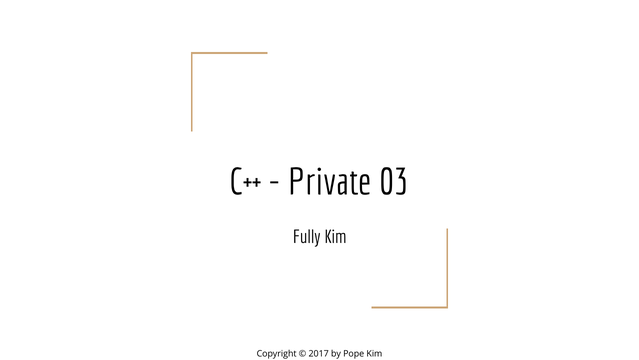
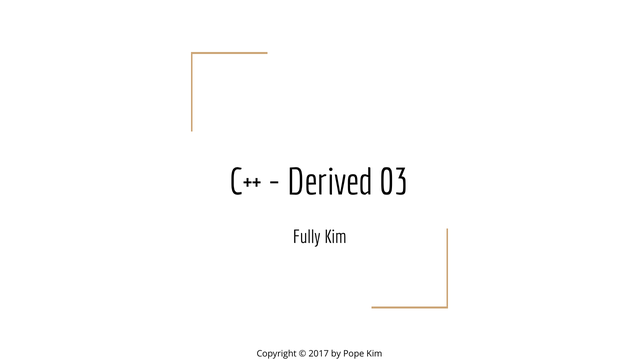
Private: Private -> Derived
